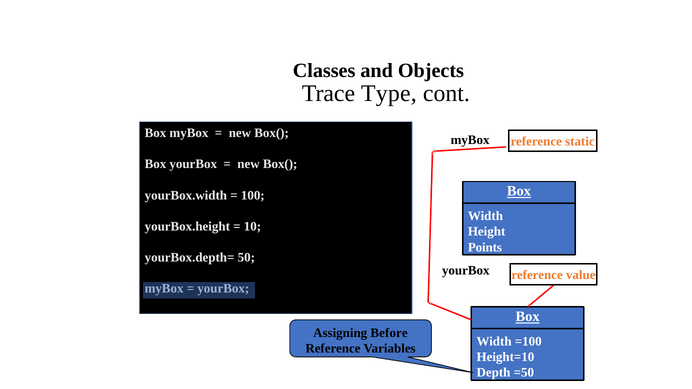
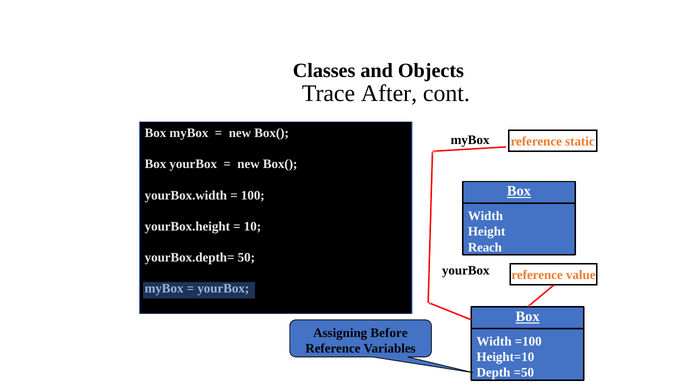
Type: Type -> After
Points: Points -> Reach
